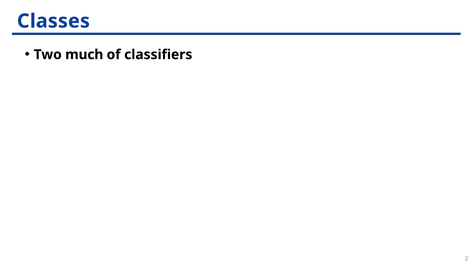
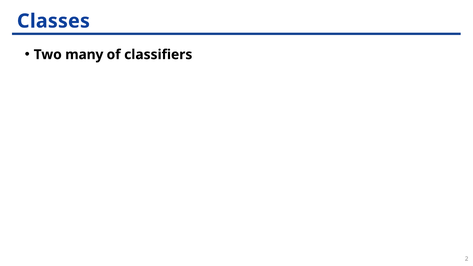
much: much -> many
